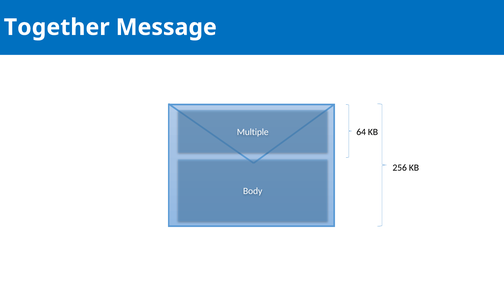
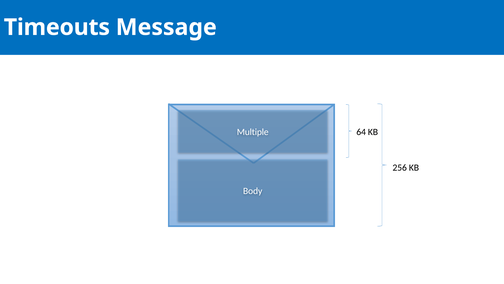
Together: Together -> Timeouts
